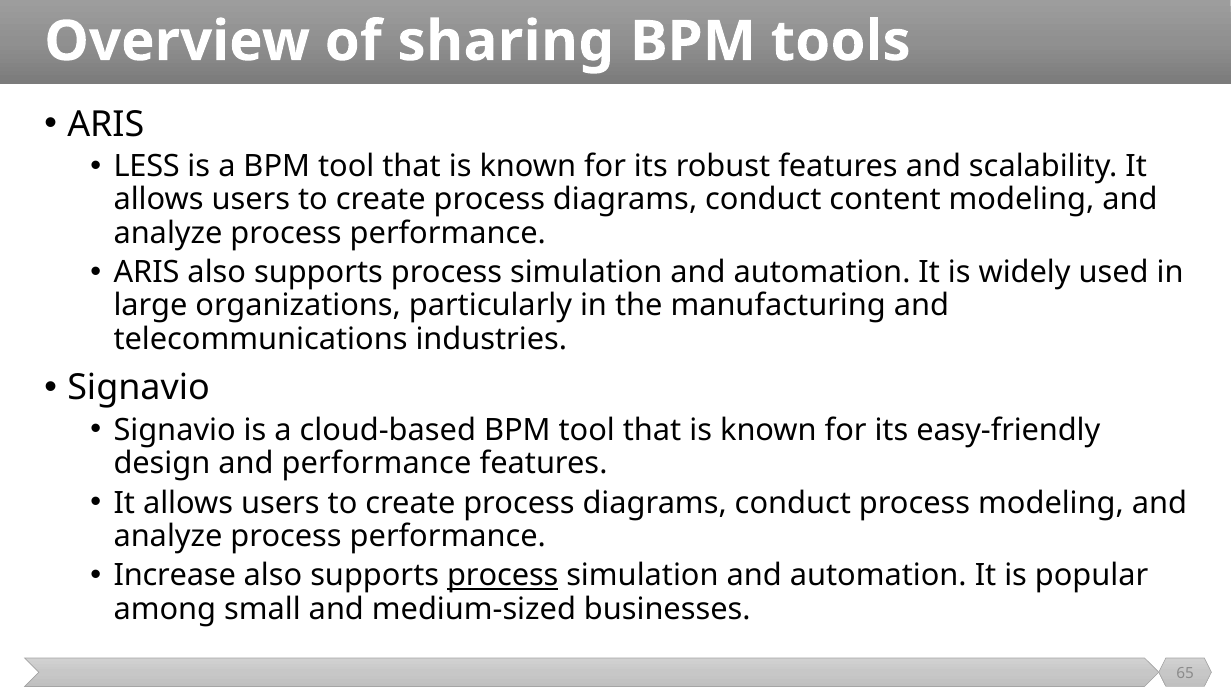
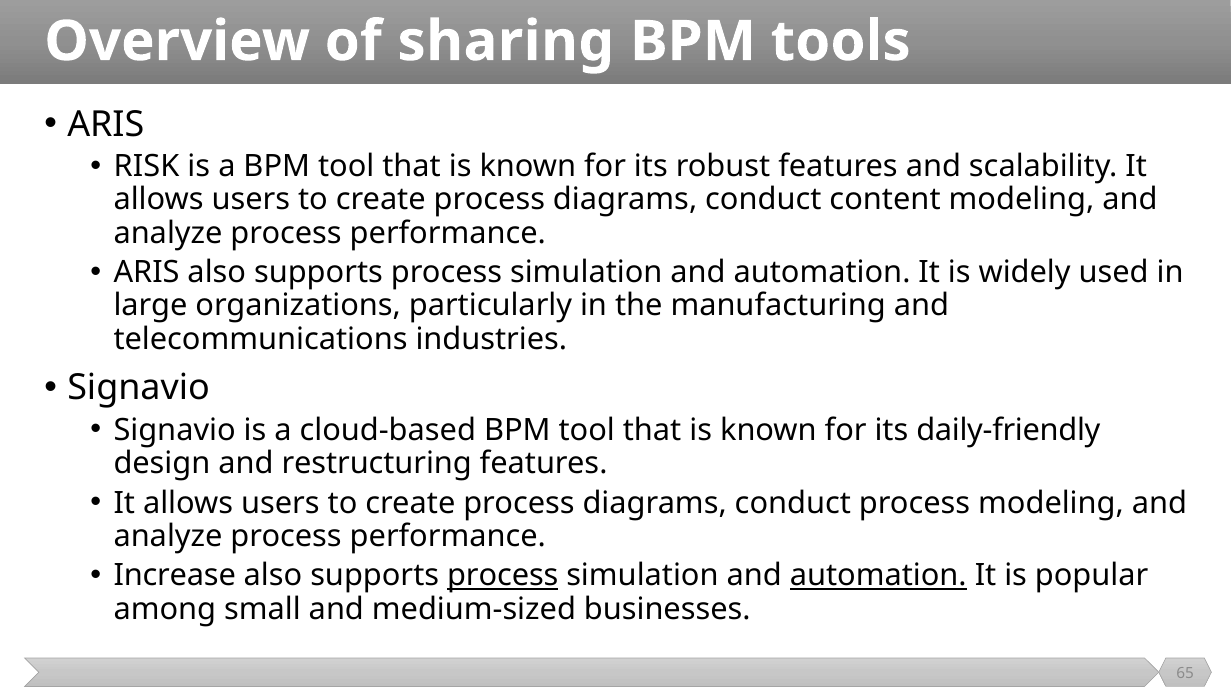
LESS: LESS -> RISK
easy-friendly: easy-friendly -> daily-friendly
and performance: performance -> restructuring
automation at (878, 576) underline: none -> present
